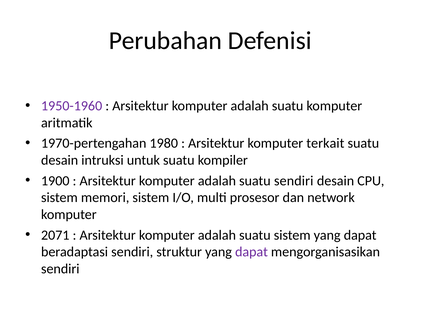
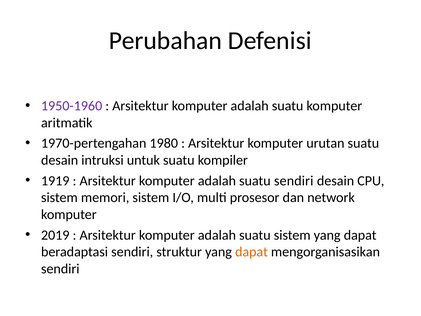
terkait: terkait -> urutan
1900: 1900 -> 1919
2071: 2071 -> 2019
dapat at (251, 252) colour: purple -> orange
